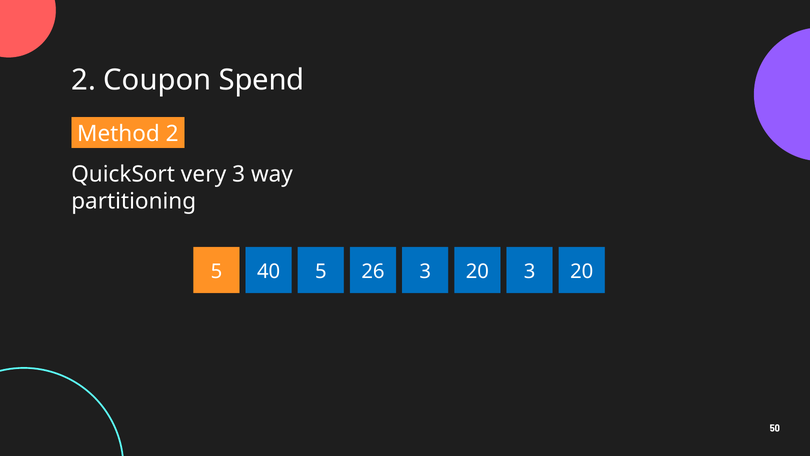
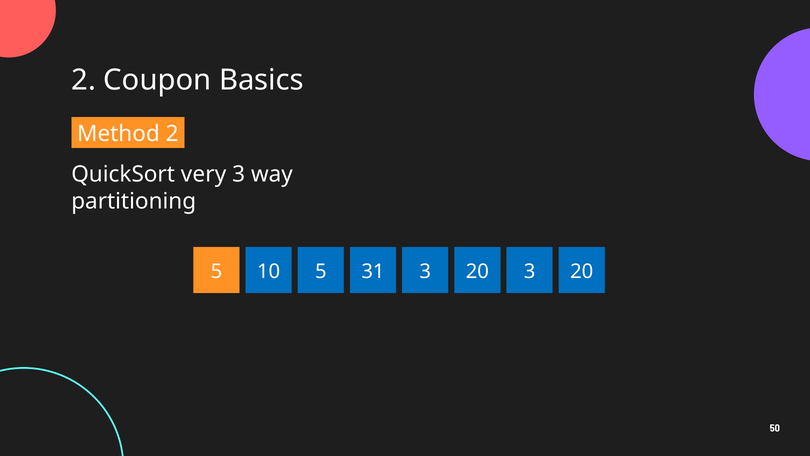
Spend: Spend -> Basics
40: 40 -> 10
26: 26 -> 31
